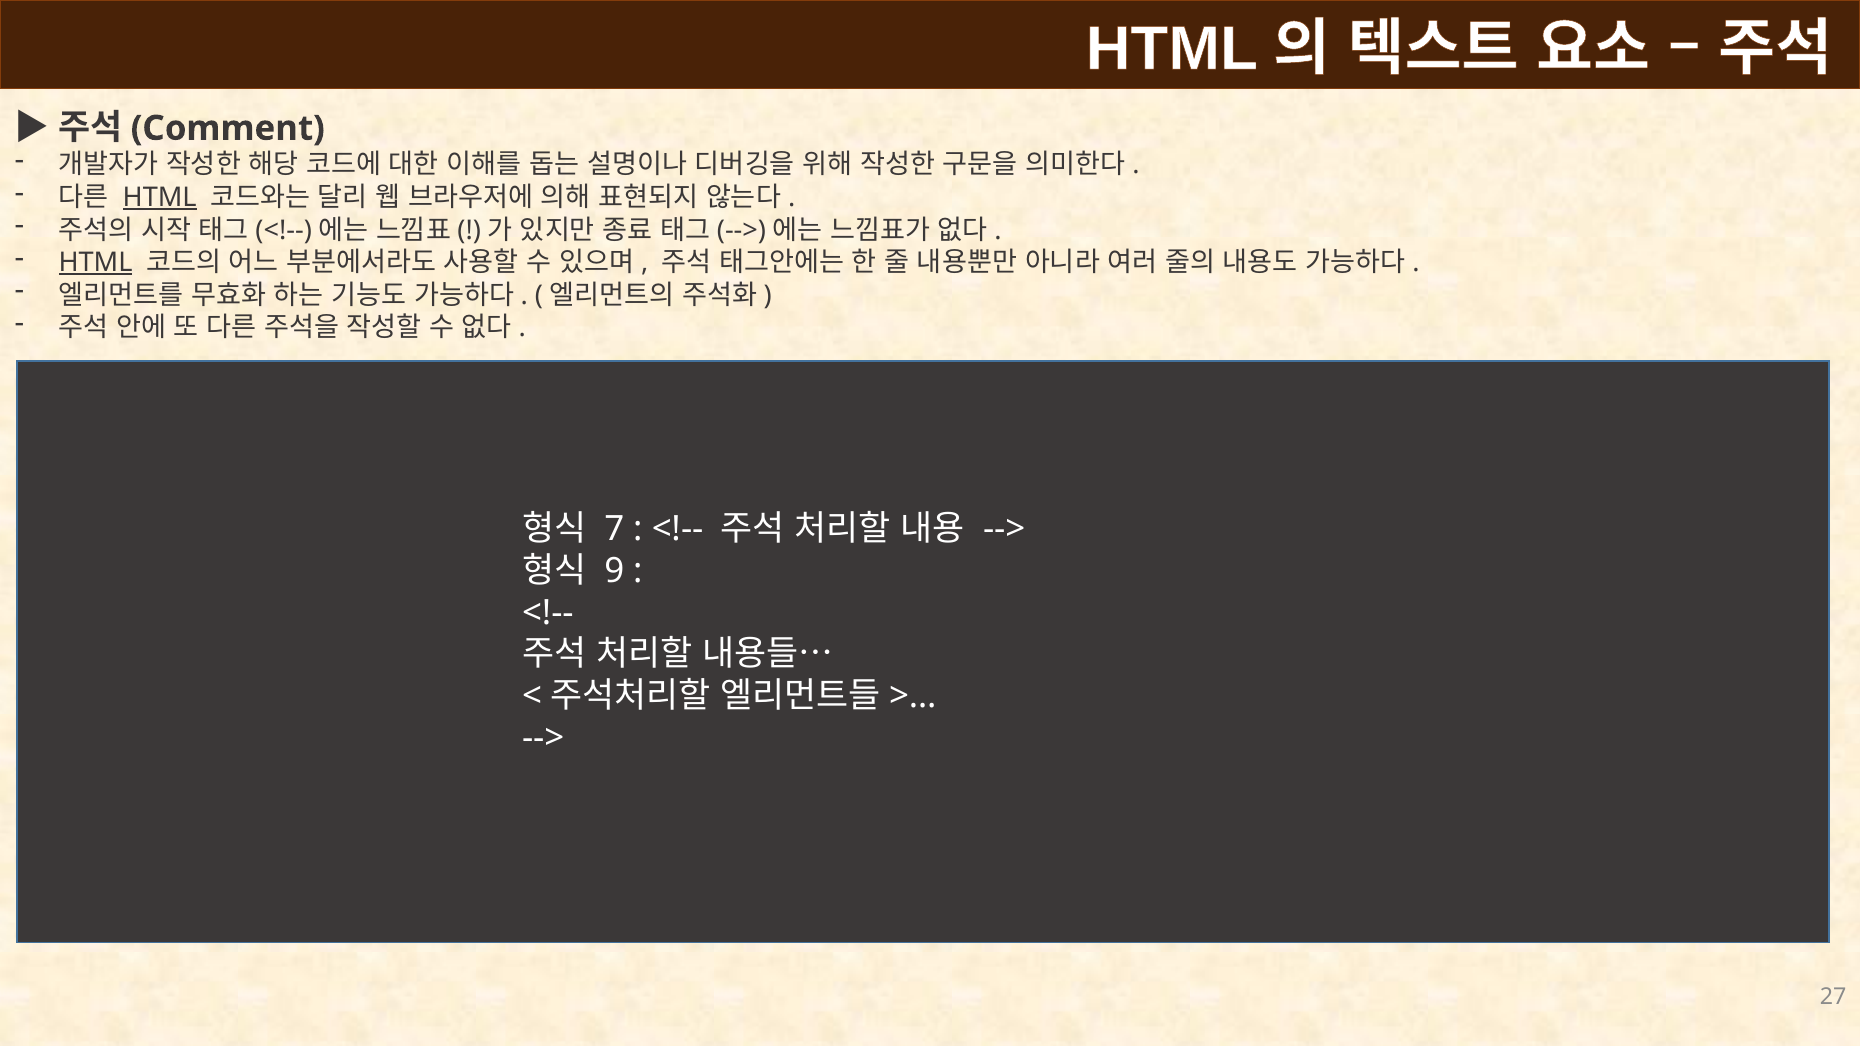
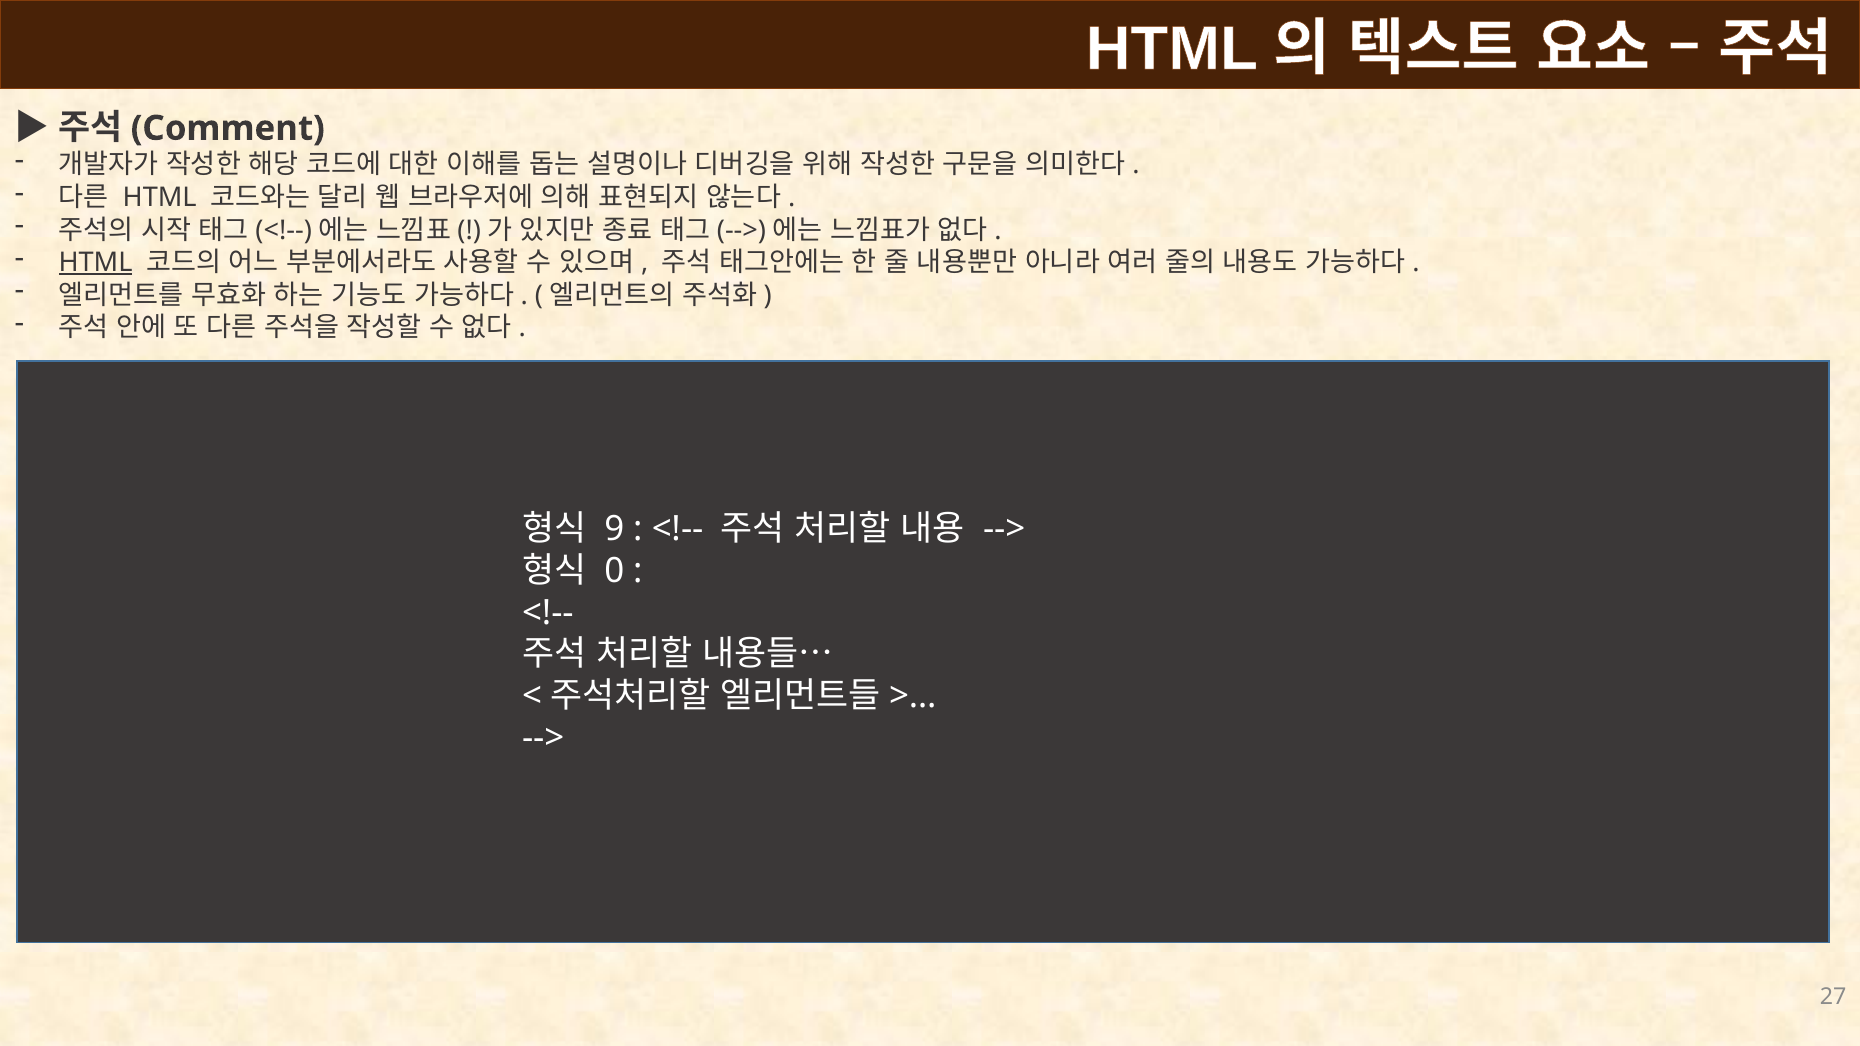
HTML at (160, 198) underline: present -> none
7: 7 -> 9
9: 9 -> 0
